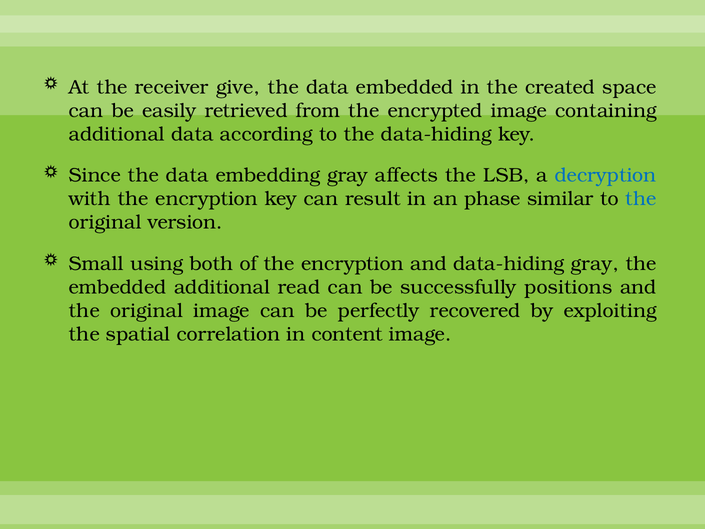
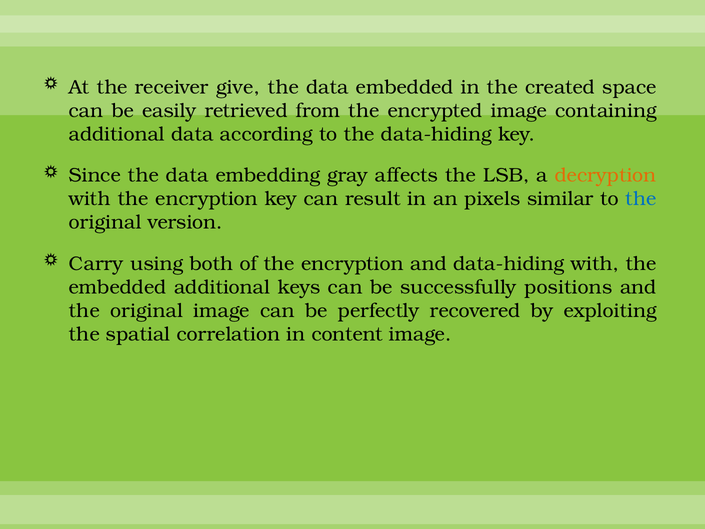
decryption colour: blue -> orange
phase: phase -> pixels
Small: Small -> Carry
data-hiding gray: gray -> with
read: read -> keys
